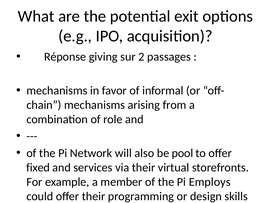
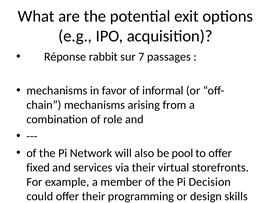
giving: giving -> rabbit
sur 2: 2 -> 7
Employs: Employs -> Decision
